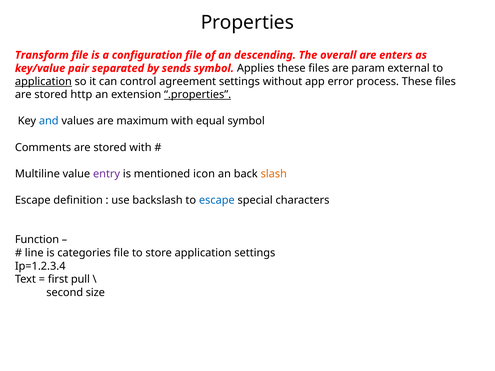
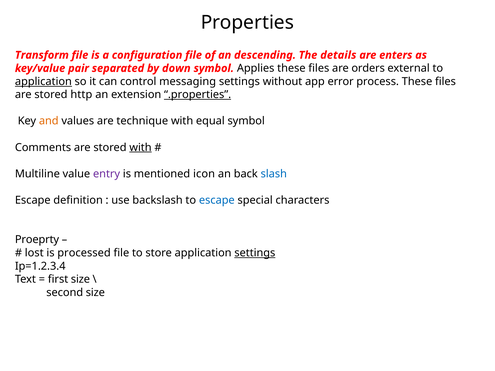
overall: overall -> details
sends: sends -> down
param: param -> orders
agreement: agreement -> messaging
and colour: blue -> orange
maximum: maximum -> technique
with at (140, 148) underline: none -> present
slash colour: orange -> blue
Function: Function -> Proeprty
line: line -> lost
categories: categories -> processed
settings at (255, 253) underline: none -> present
first pull: pull -> size
